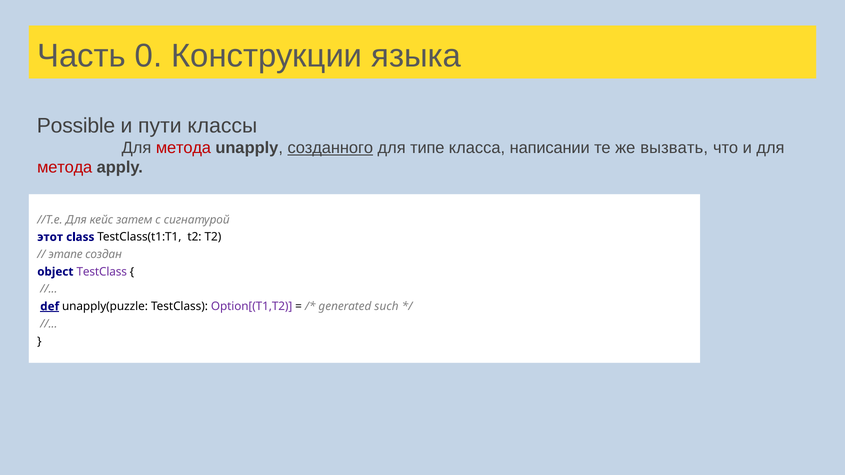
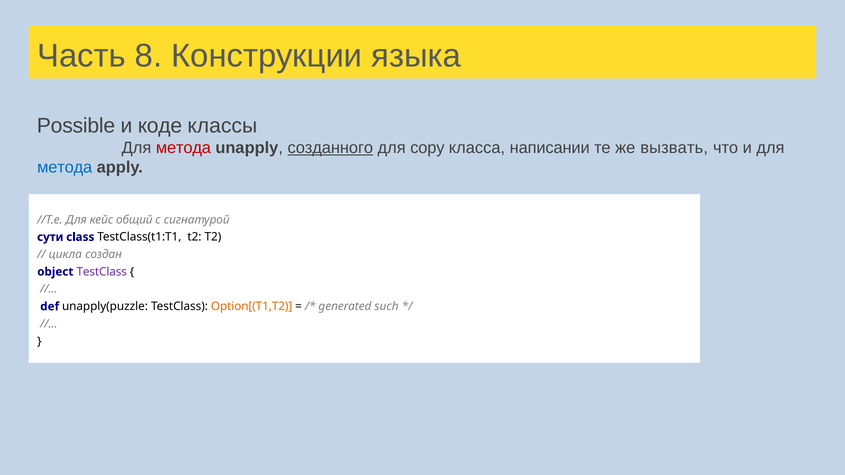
0: 0 -> 8
пути: пути -> коде
типе: типе -> copy
метода at (65, 168) colour: red -> blue
затем: затем -> общий
этот: этот -> сути
этапе: этапе -> цикла
def underline: present -> none
Option[(T1,T2 colour: purple -> orange
